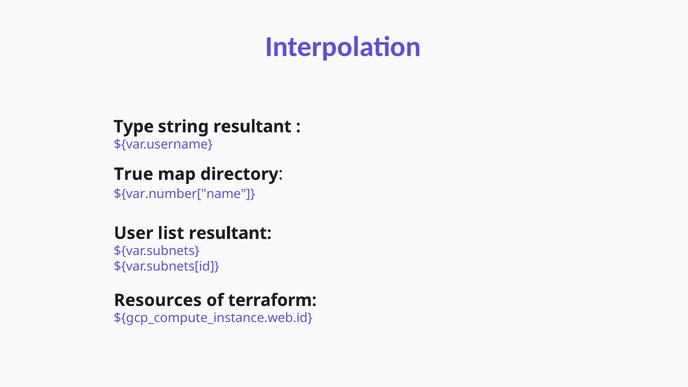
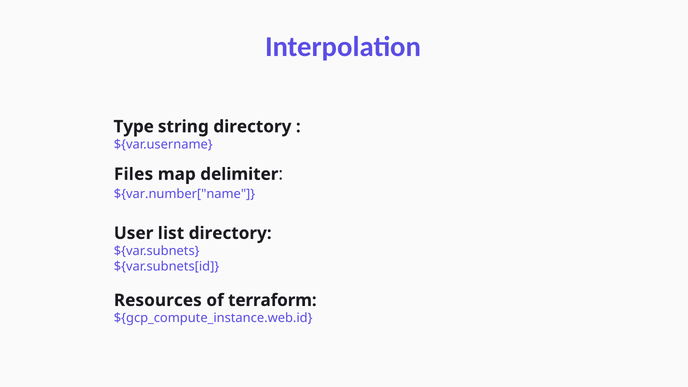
string resultant: resultant -> directory
True: True -> Files
directory: directory -> delimiter
list resultant: resultant -> directory
